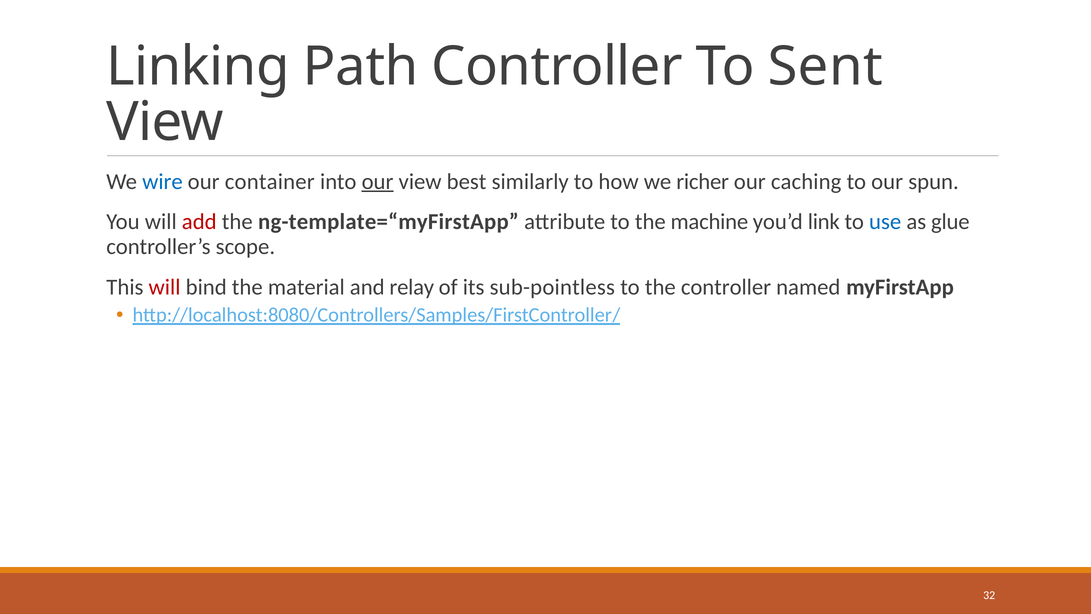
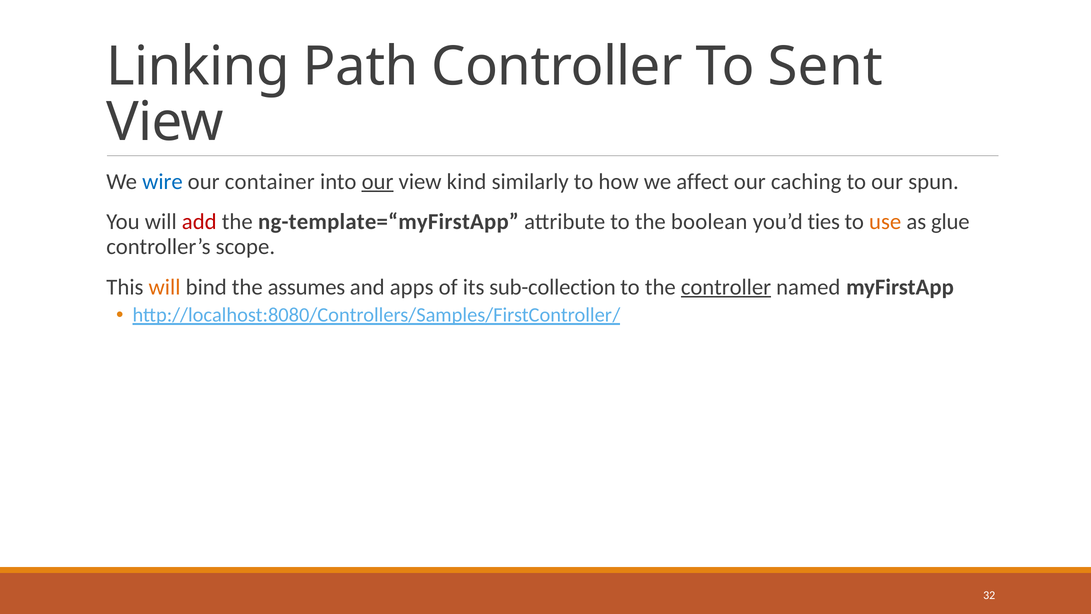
best: best -> kind
richer: richer -> affect
machine: machine -> boolean
link: link -> ties
use colour: blue -> orange
will at (165, 287) colour: red -> orange
material: material -> assumes
relay: relay -> apps
sub-pointless: sub-pointless -> sub-collection
controller at (726, 287) underline: none -> present
